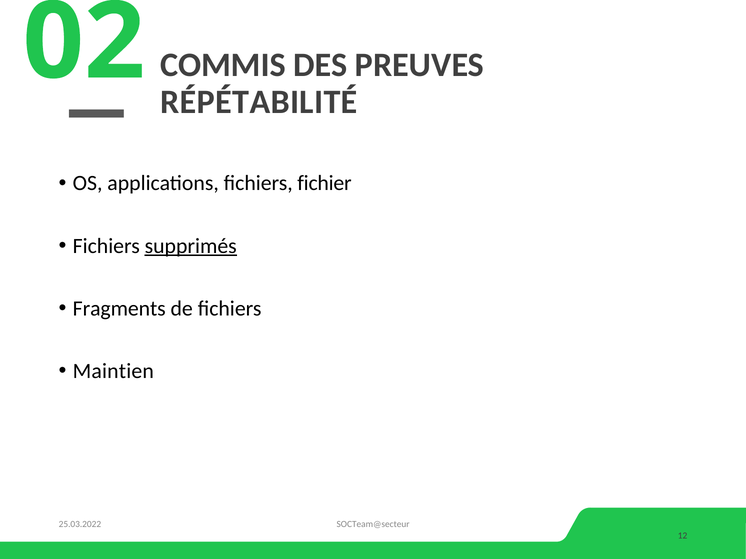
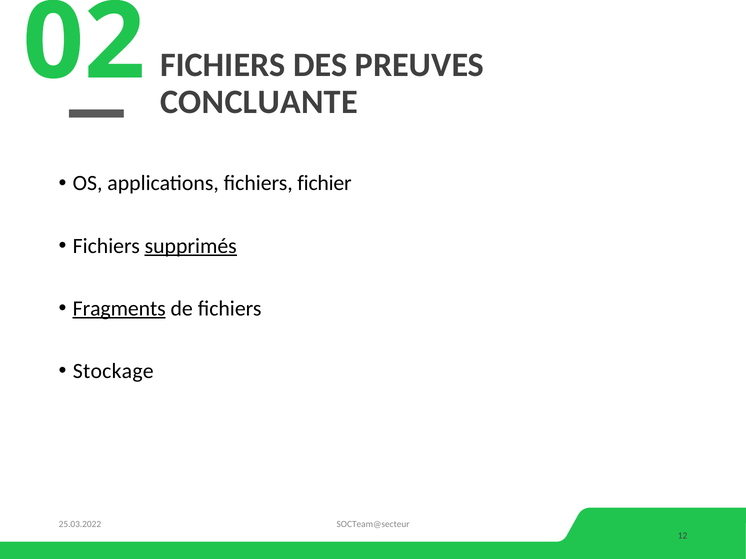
COMMIS at (223, 65): COMMIS -> FICHIERS
RÉPÉTABILITÉ: RÉPÉTABILITÉ -> CONCLUANTE
Fragments underline: none -> present
Maintien: Maintien -> Stockage
